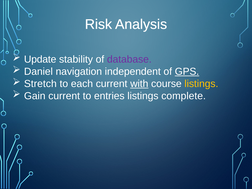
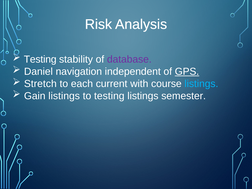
Update at (40, 59): Update -> Testing
with underline: present -> none
listings at (201, 84) colour: yellow -> light blue
Gain current: current -> listings
to entries: entries -> testing
complete: complete -> semester
